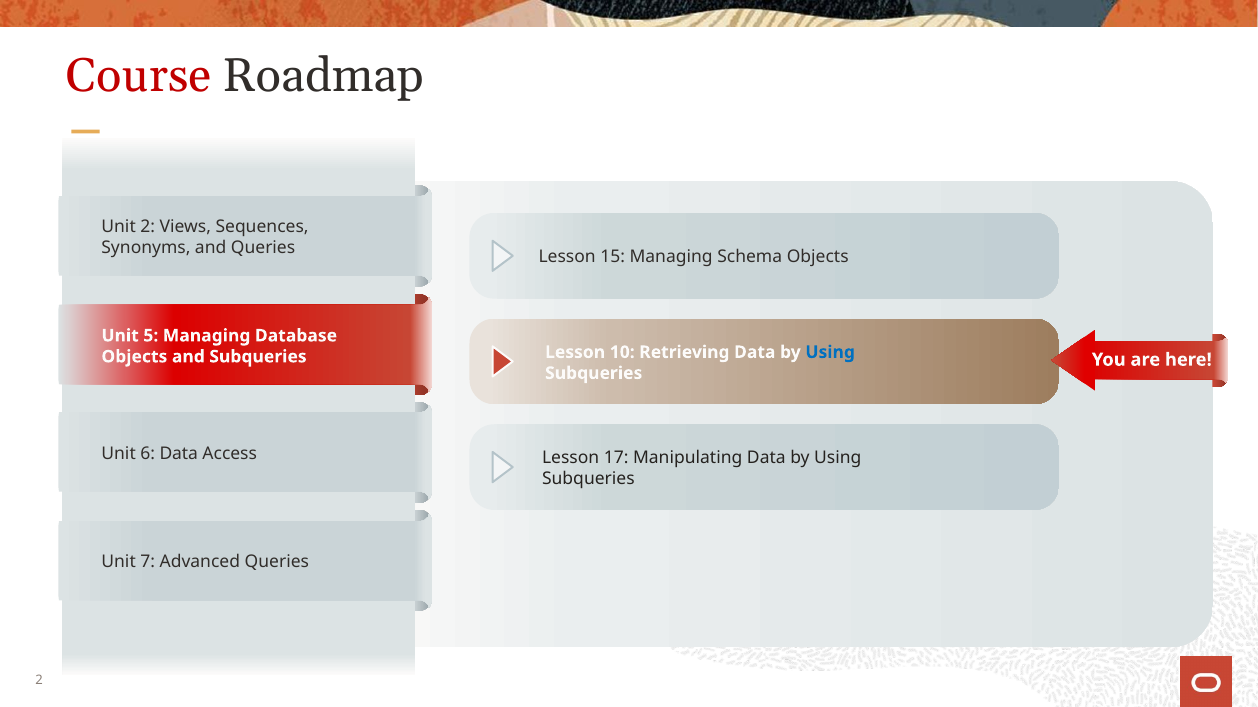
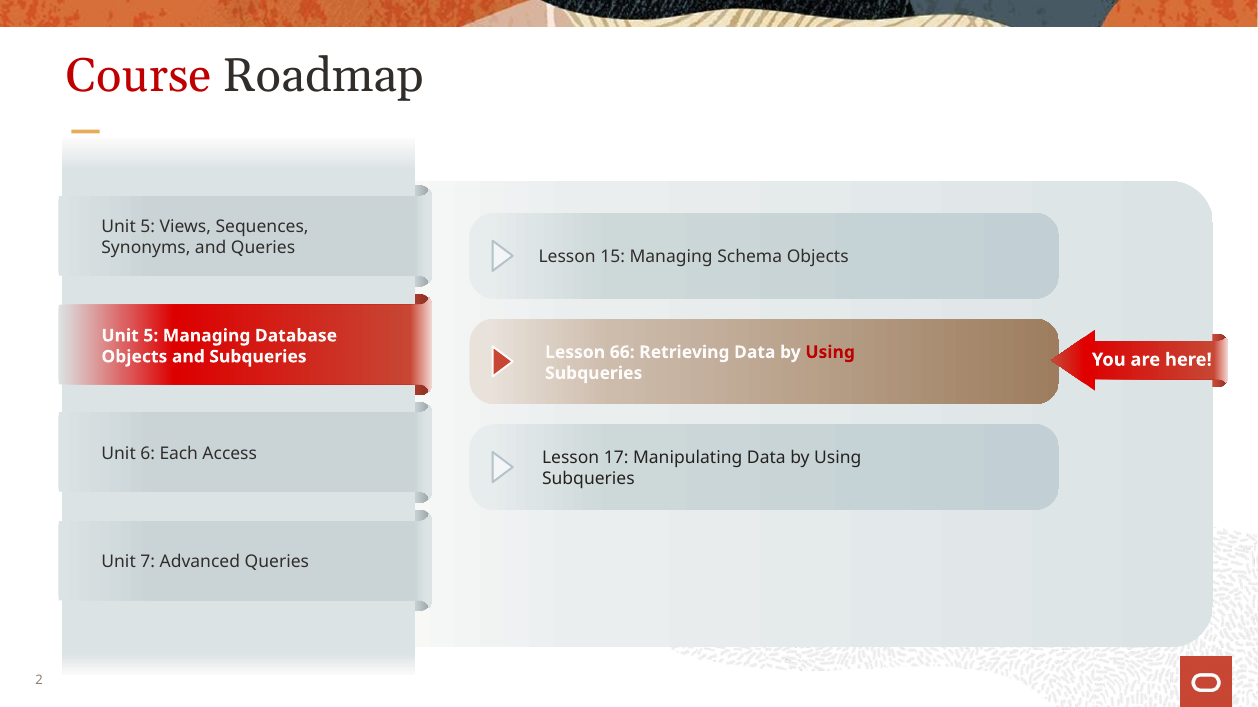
2 at (148, 227): 2 -> 5
10: 10 -> 66
Using at (830, 352) colour: blue -> red
6 Data: Data -> Each
